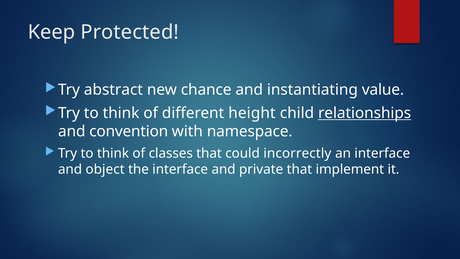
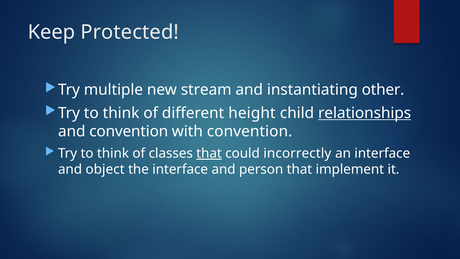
abstract: abstract -> multiple
chance: chance -> stream
value: value -> other
with namespace: namespace -> convention
that at (209, 153) underline: none -> present
private: private -> person
